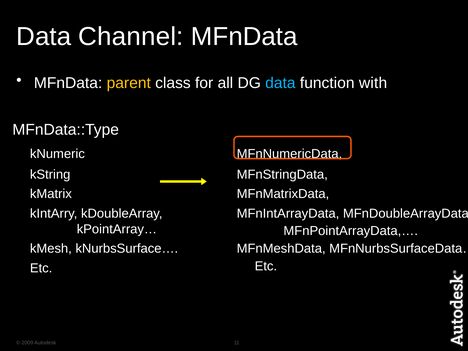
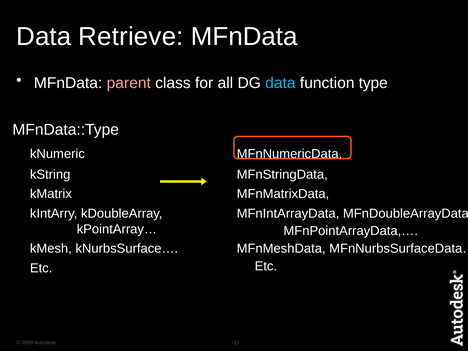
Channel: Channel -> Retrieve
parent colour: yellow -> pink
with: with -> type
